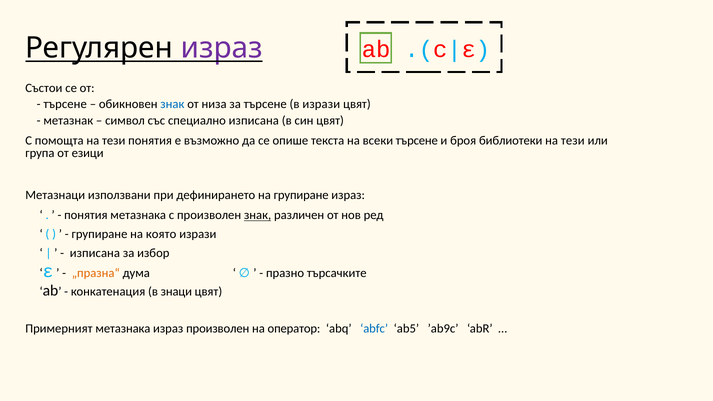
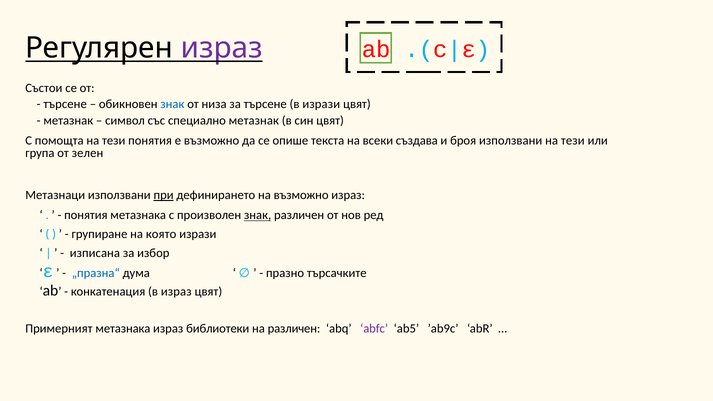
специално изписана: изписана -> метазнак
всеки търсене: търсене -> създава
броя библиотеки: библиотеки -> използвани
езици: езици -> зелен
при underline: none -> present
на групиране: групиране -> възможно
„празна“ colour: orange -> blue
в знаци: знаци -> израз
израз произволен: произволен -> библиотеки
на оператор: оператор -> различен
abfc colour: blue -> purple
